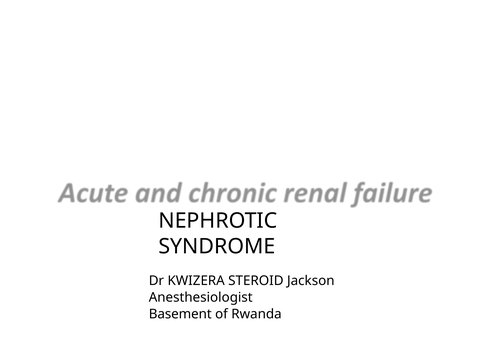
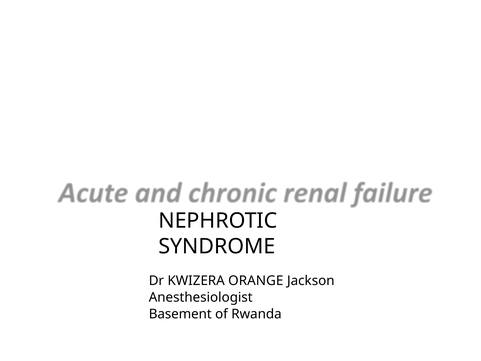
STEROID: STEROID -> ORANGE
